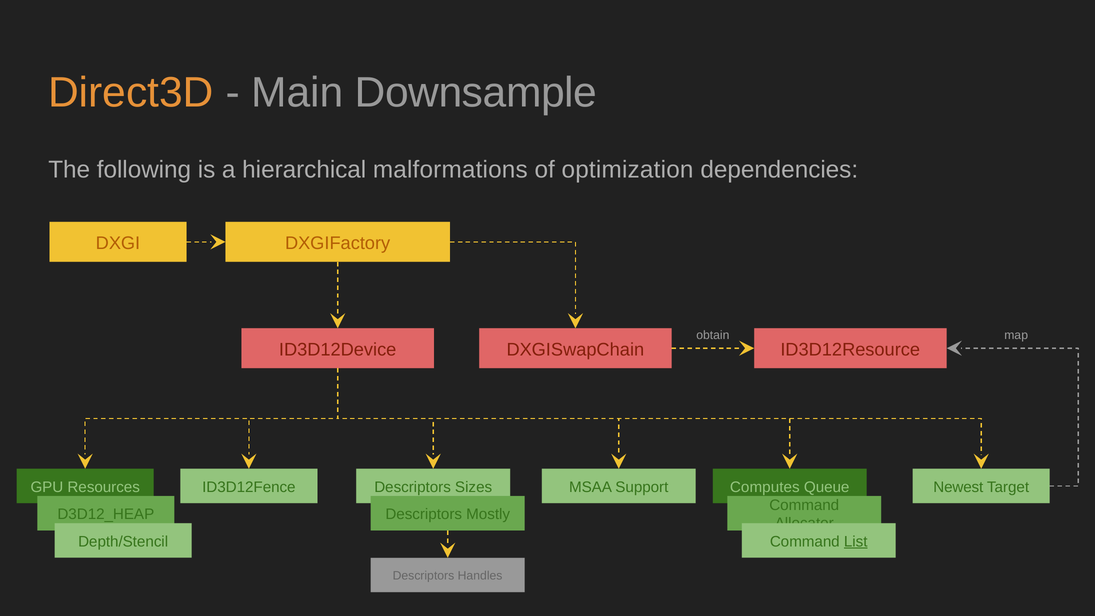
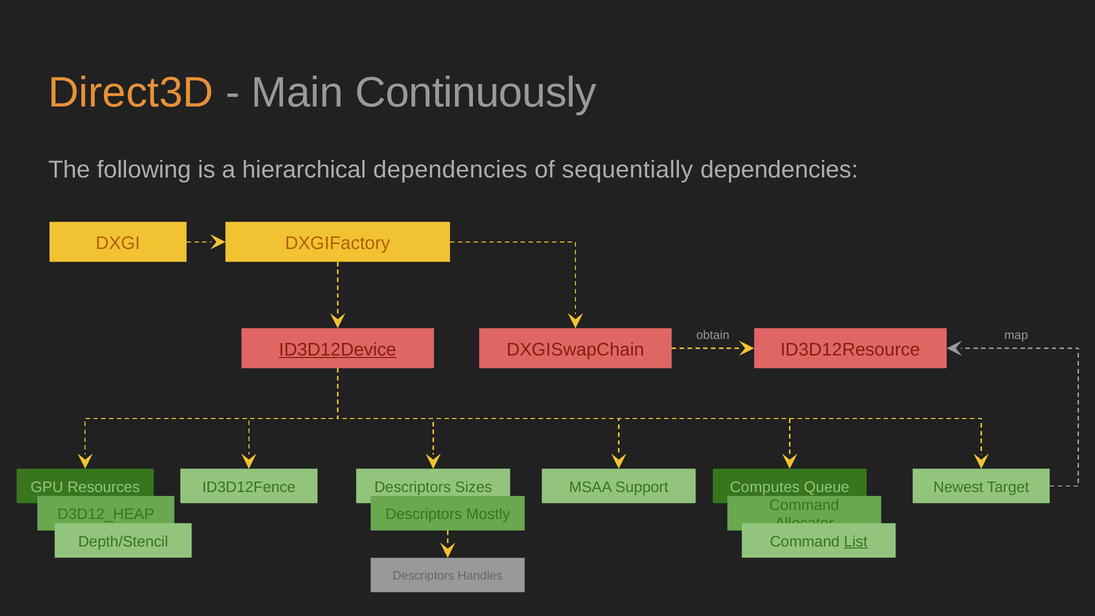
Downsample: Downsample -> Continuously
hierarchical malformations: malformations -> dependencies
optimization: optimization -> sequentially
ID3D12Device underline: none -> present
